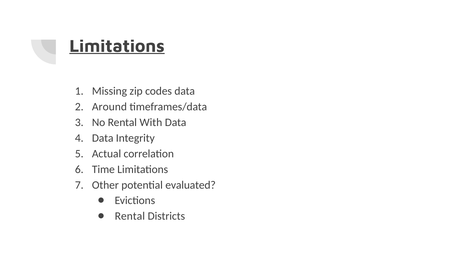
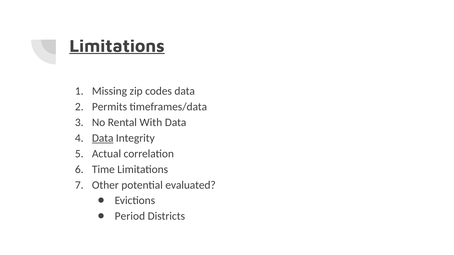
Around: Around -> Permits
Data at (103, 138) underline: none -> present
Rental at (130, 217): Rental -> Period
